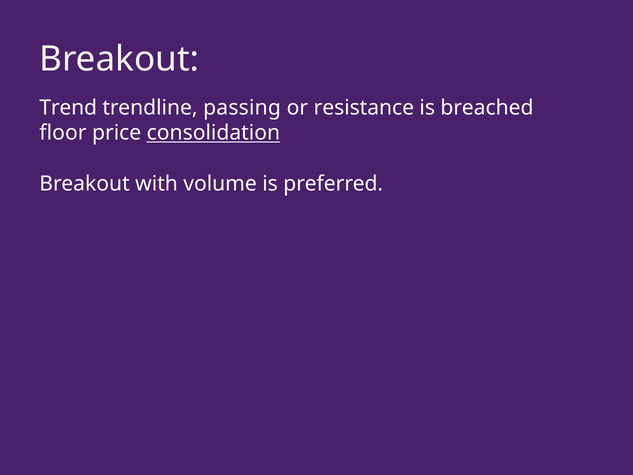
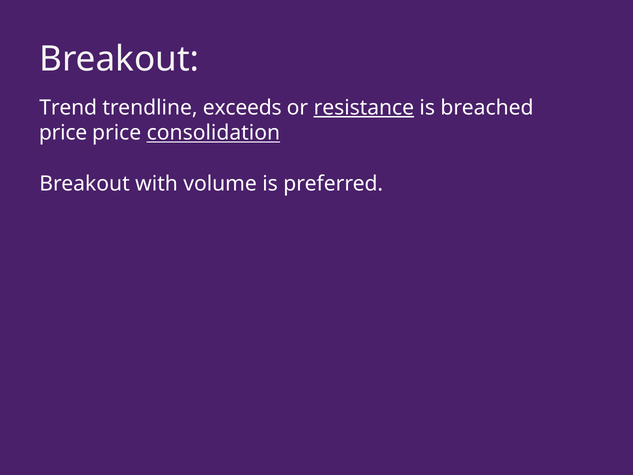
passing: passing -> exceeds
resistance underline: none -> present
floor at (63, 133): floor -> price
